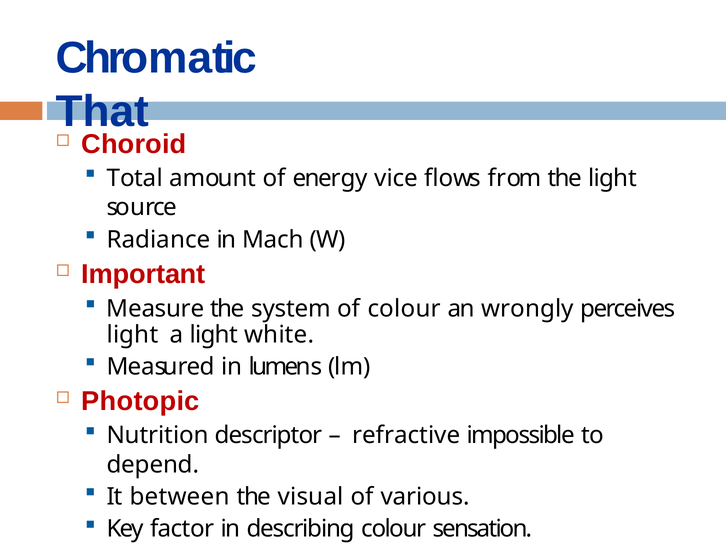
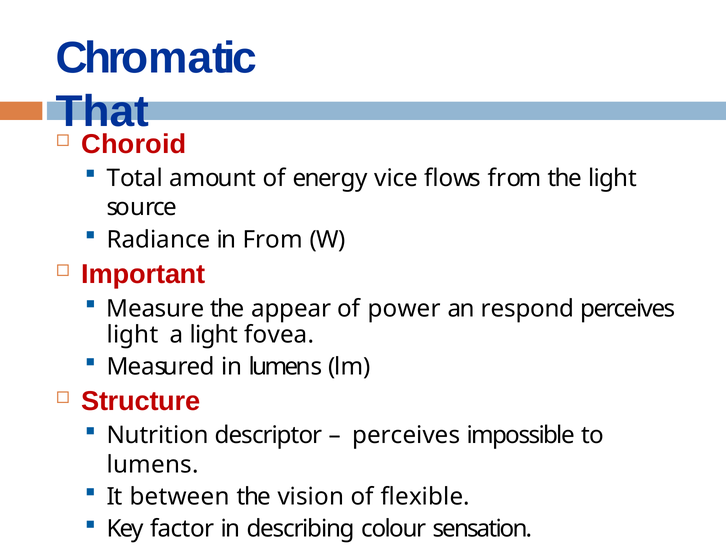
in Mach: Mach -> From
system: system -> appear
of colour: colour -> power
wrongly: wrongly -> respond
white: white -> fovea
Photopic: Photopic -> Structure
refractive at (406, 435): refractive -> perceives
depend at (153, 464): depend -> lumens
visual: visual -> vision
various: various -> flexible
